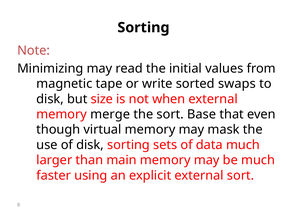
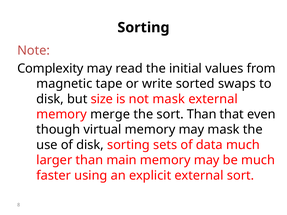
Minimizing: Minimizing -> Complexity
not when: when -> mask
sort Base: Base -> Than
